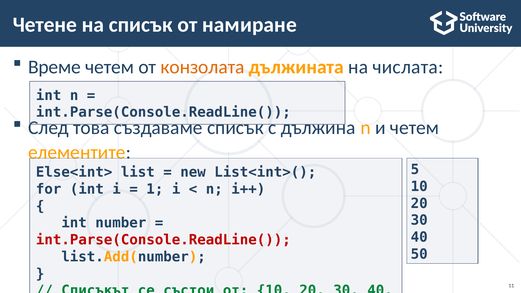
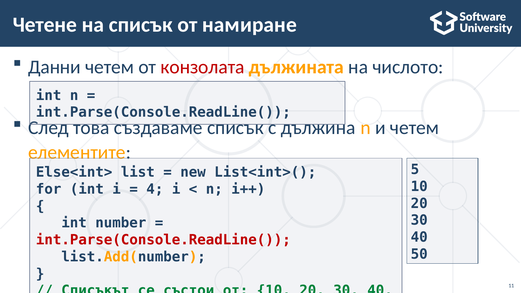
Време: Време -> Данни
конзолата colour: orange -> red
числата: числата -> числото
1: 1 -> 4
